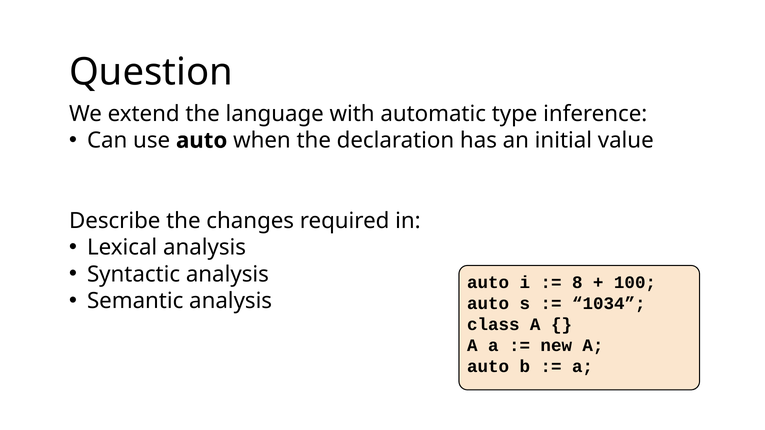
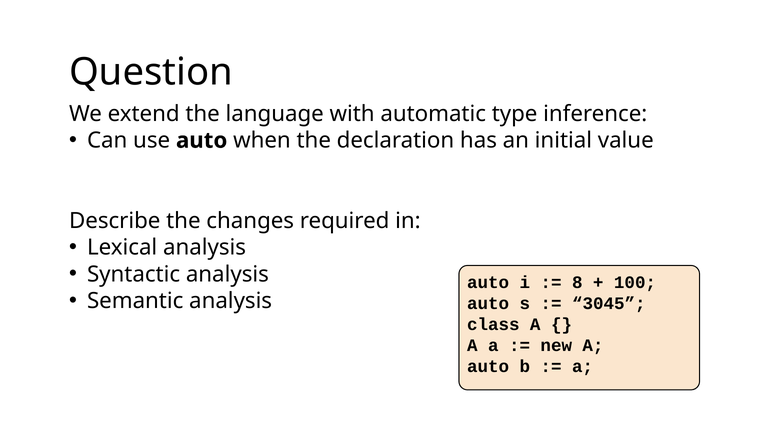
1034: 1034 -> 3045
